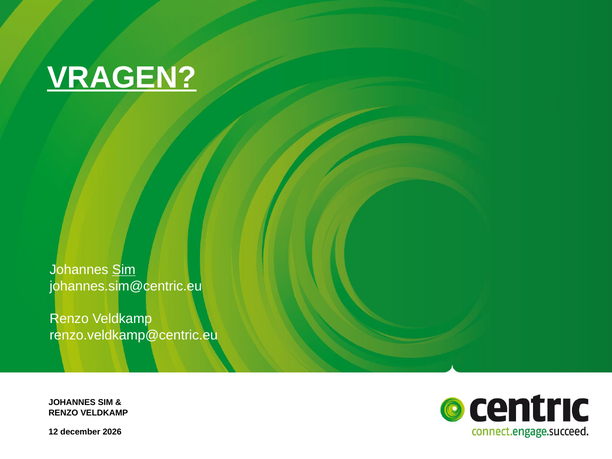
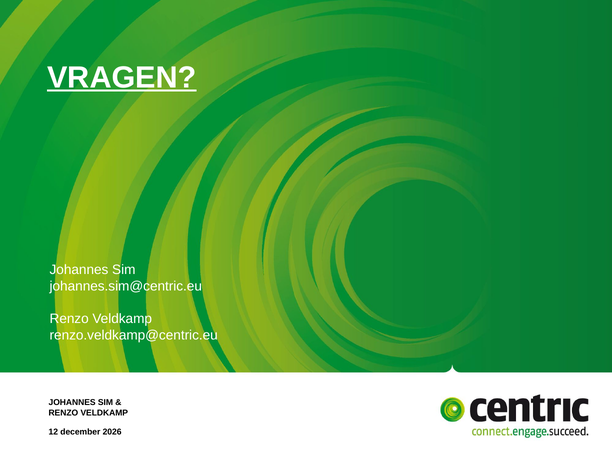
Sim at (124, 270) underline: present -> none
